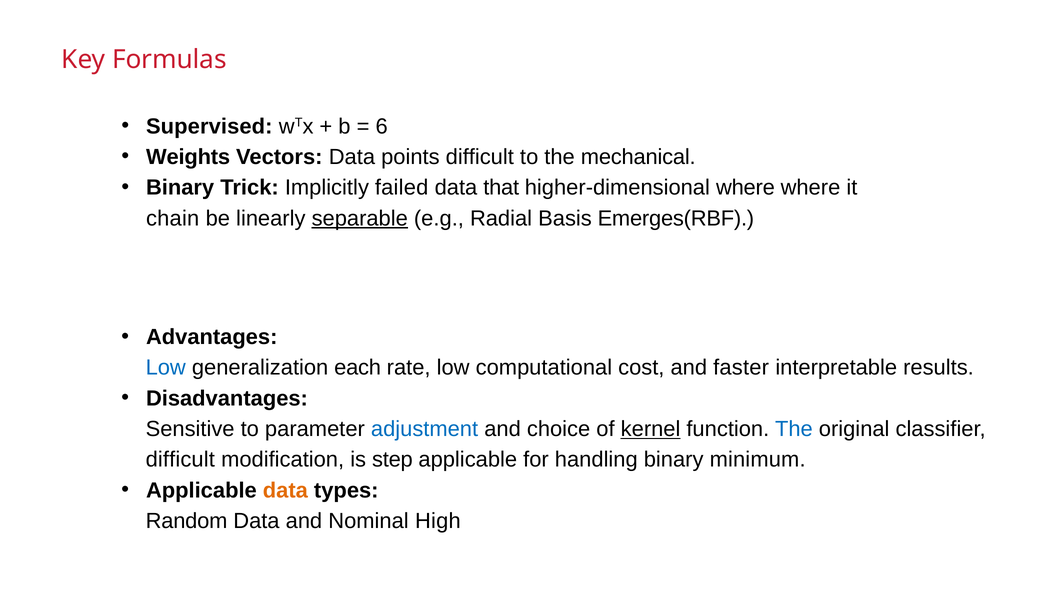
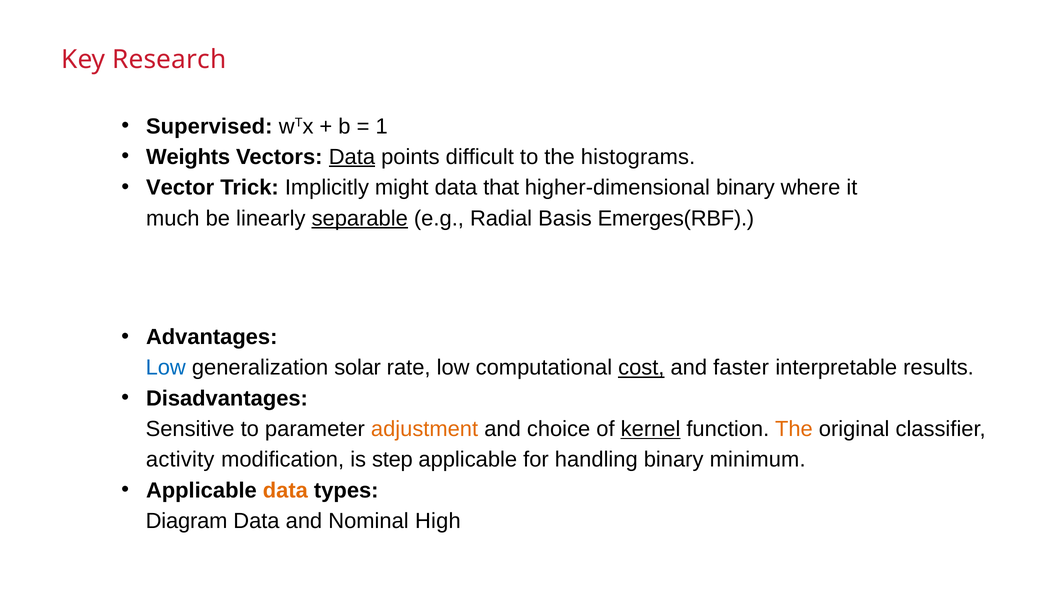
Formulas: Formulas -> Research
6: 6 -> 1
Data at (352, 157) underline: none -> present
mechanical: mechanical -> histograms
Binary at (180, 188): Binary -> Vector
failed: failed -> might
higher-dimensional where: where -> binary
chain: chain -> much
each: each -> solar
cost underline: none -> present
adjustment colour: blue -> orange
The at (794, 429) colour: blue -> orange
difficult at (180, 460): difficult -> activity
Random: Random -> Diagram
